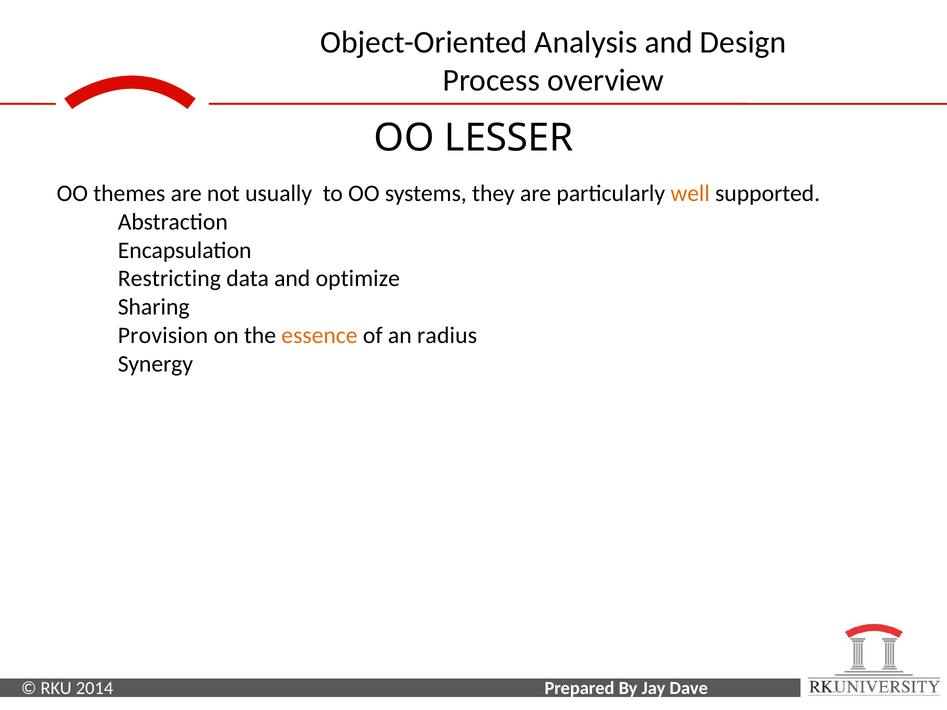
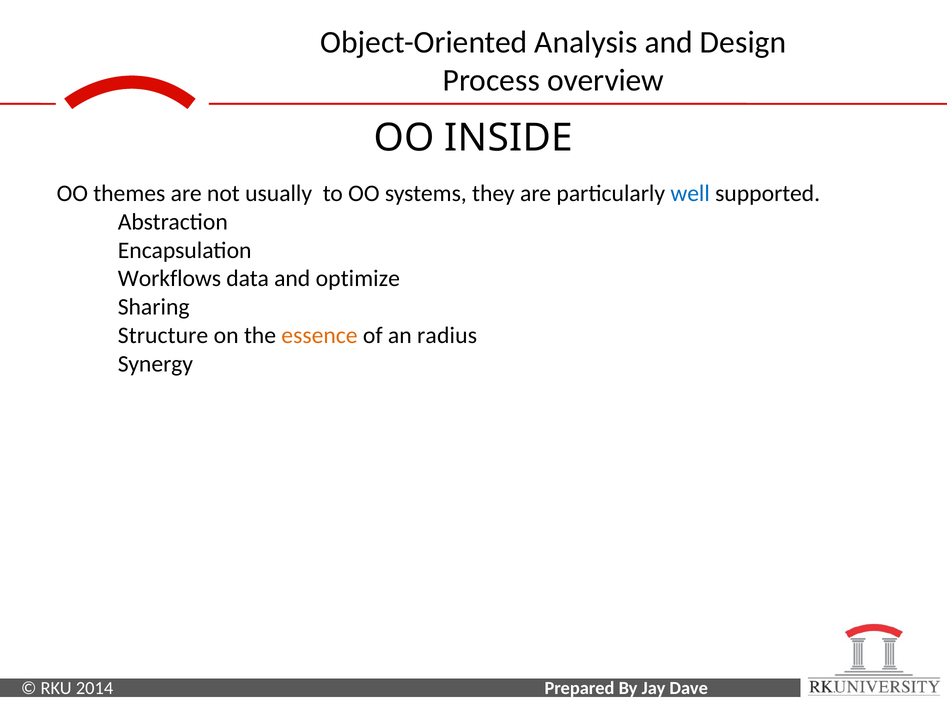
LESSER: LESSER -> INSIDE
well colour: orange -> blue
Restricting: Restricting -> Workflows
Provision: Provision -> Structure
